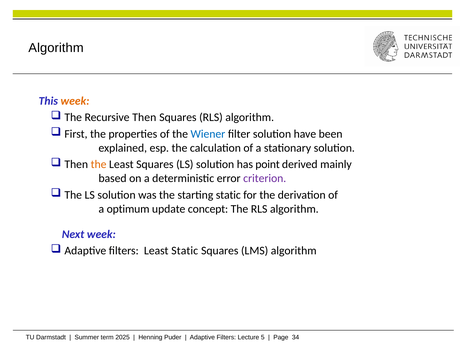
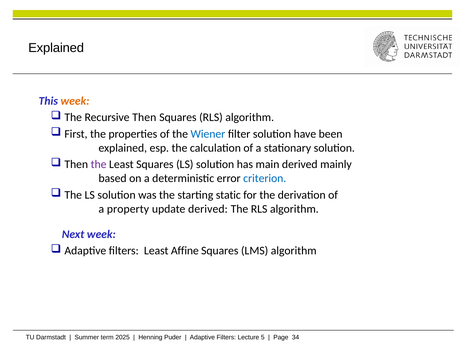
Algorithm at (56, 48): Algorithm -> Explained
the at (99, 164) colour: orange -> purple
point: point -> main
criterion colour: purple -> blue
optimum: optimum -> property
update concept: concept -> derived
Least Static: Static -> Affine
